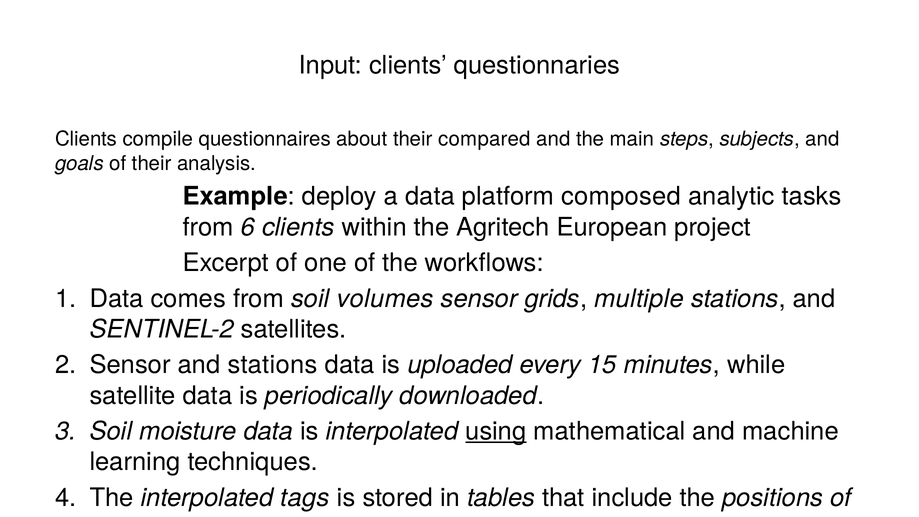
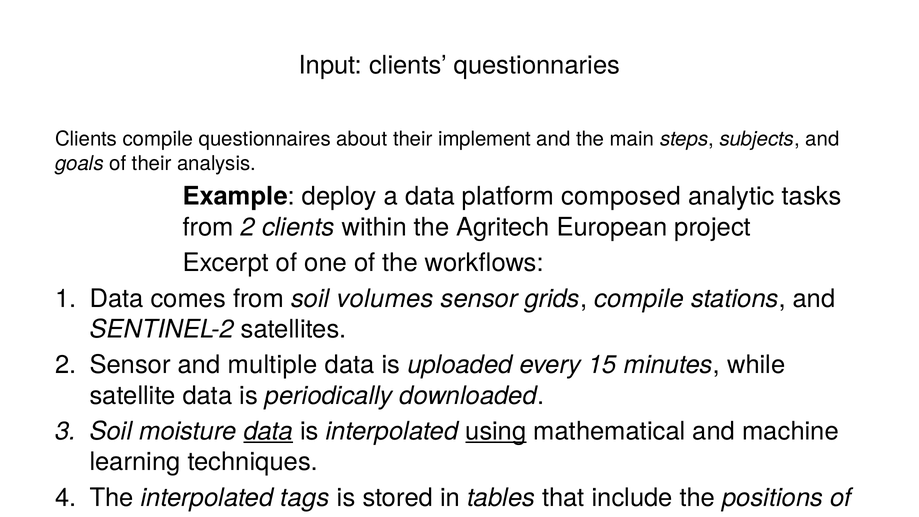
compared: compared -> implement
from 6: 6 -> 2
grids multiple: multiple -> compile
and stations: stations -> multiple
data at (268, 431) underline: none -> present
